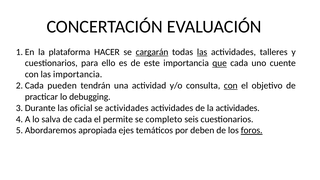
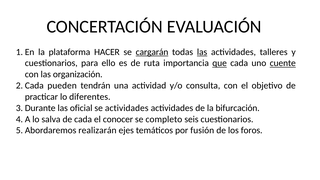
este: este -> ruta
cuente underline: none -> present
las importancia: importancia -> organización
con at (231, 86) underline: present -> none
debugging: debugging -> diferentes
la actividades: actividades -> bifurcación
permite: permite -> conocer
apropiada: apropiada -> realizarán
deben: deben -> fusión
foros underline: present -> none
